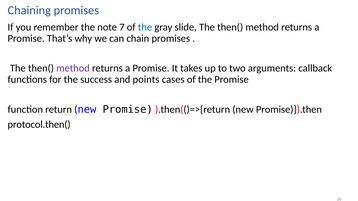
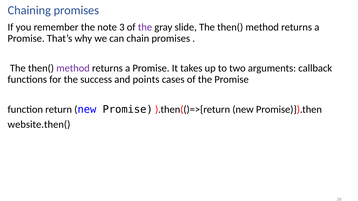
7: 7 -> 3
the at (145, 27) colour: blue -> purple
protocol.then(: protocol.then( -> website.then(
